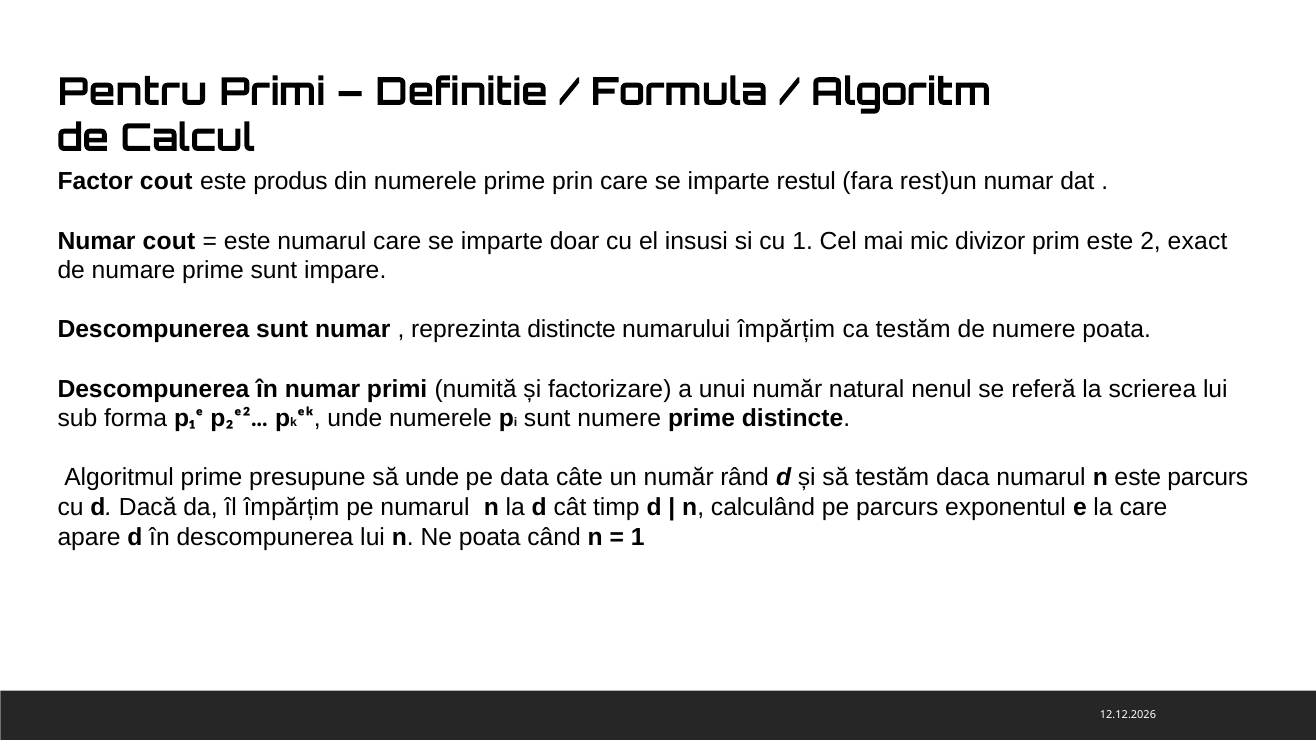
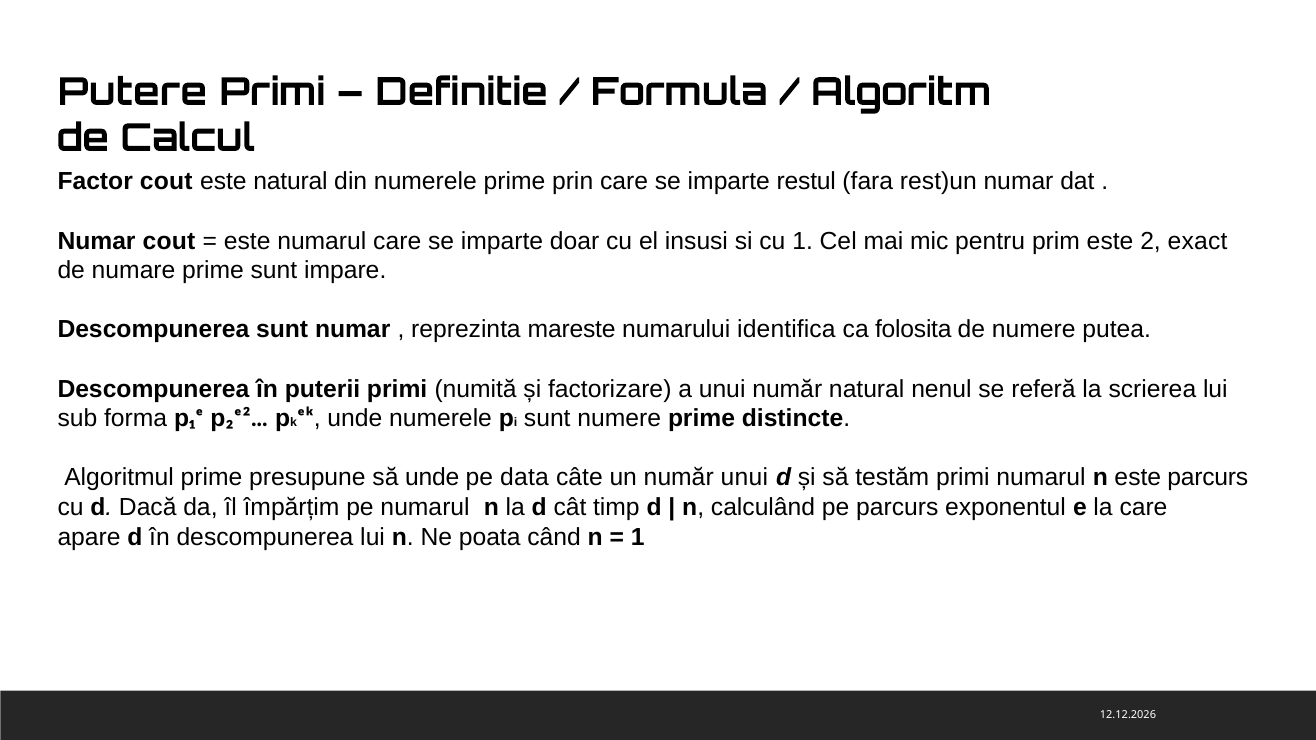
Pentru: Pentru -> Putere
este produs: produs -> natural
divizor: divizor -> pentru
reprezinta distincte: distincte -> mareste
numarului împărțim: împărțim -> identifica
ca testăm: testăm -> folosita
numere poata: poata -> putea
în numar: numar -> puterii
număr rând: rând -> unui
testăm daca: daca -> primi
